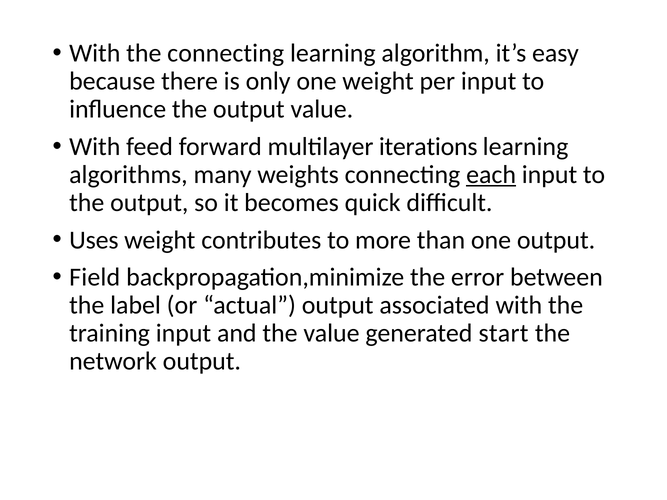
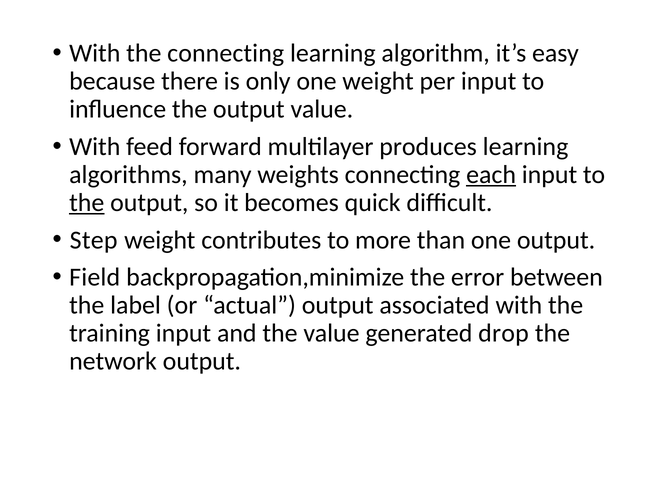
iterations: iterations -> produces
the at (87, 203) underline: none -> present
Uses: Uses -> Step
start: start -> drop
